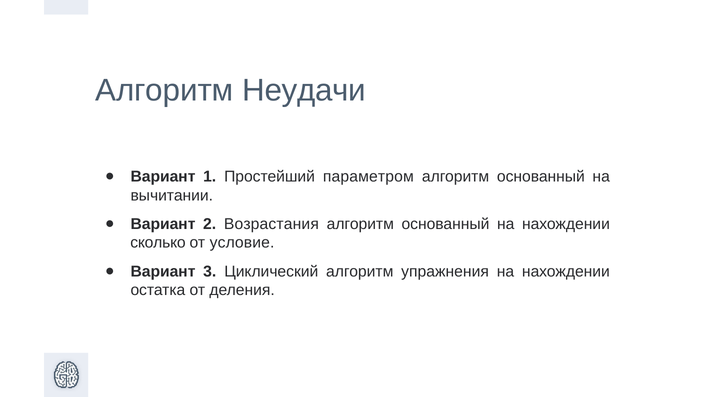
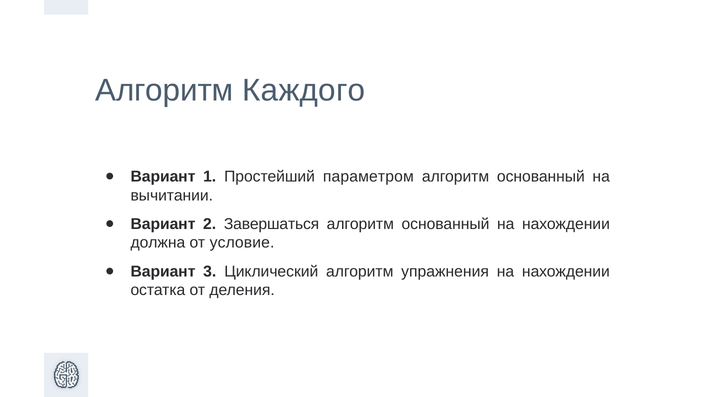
Неудачи: Неудачи -> Каждого
Возрастания: Возрастания -> Завершаться
сколько: сколько -> должна
